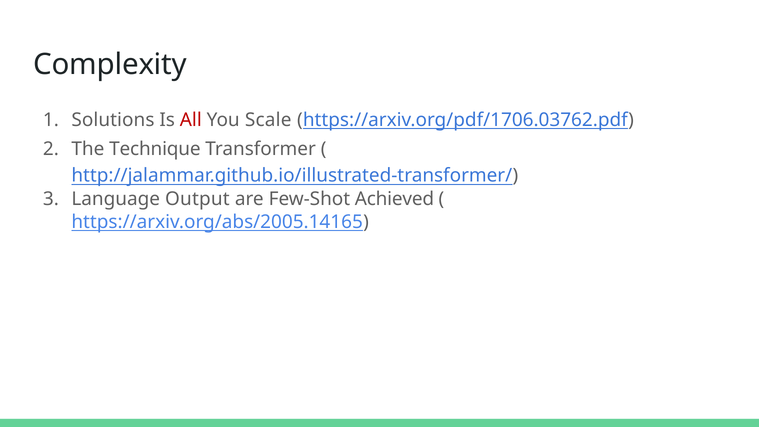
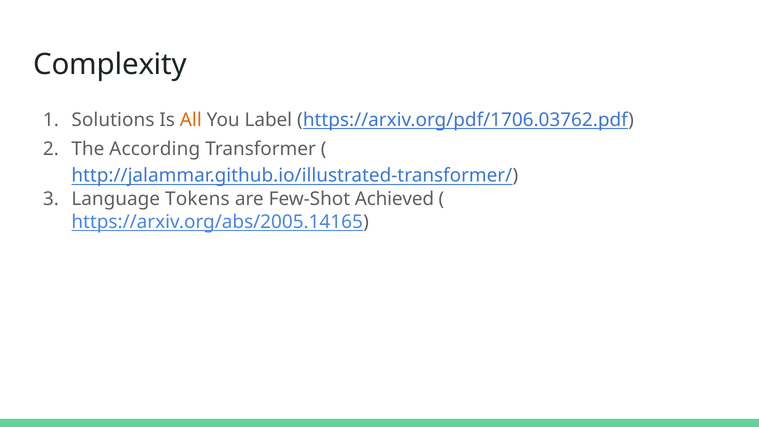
All colour: red -> orange
Scale: Scale -> Label
Technique: Technique -> According
Output: Output -> Tokens
